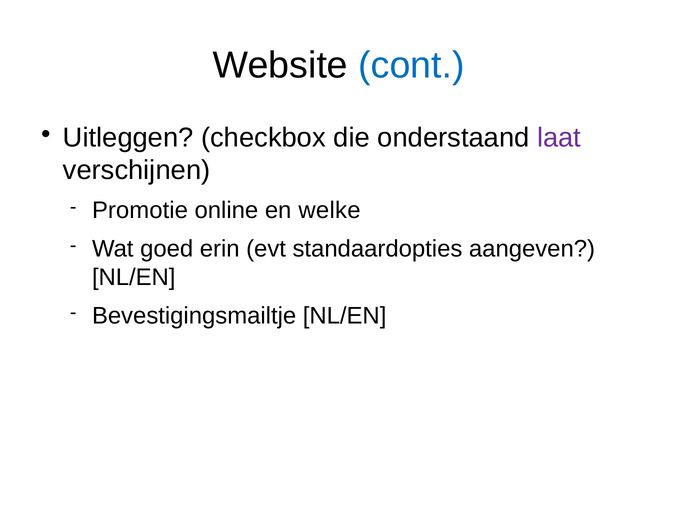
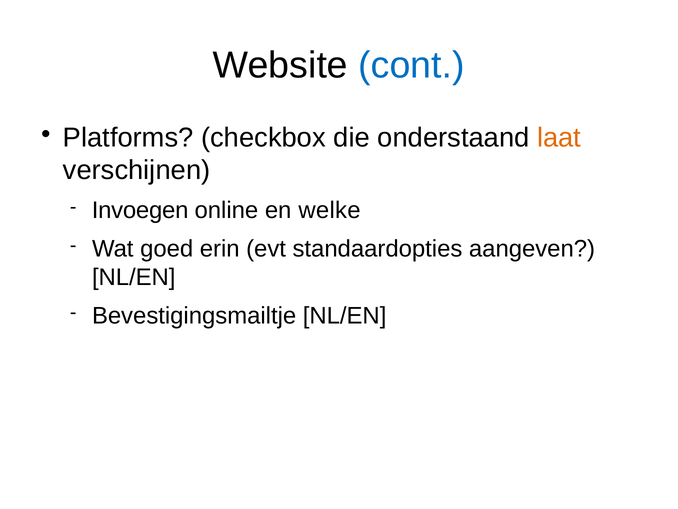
Uitleggen: Uitleggen -> Platforms
laat colour: purple -> orange
Promotie: Promotie -> Invoegen
